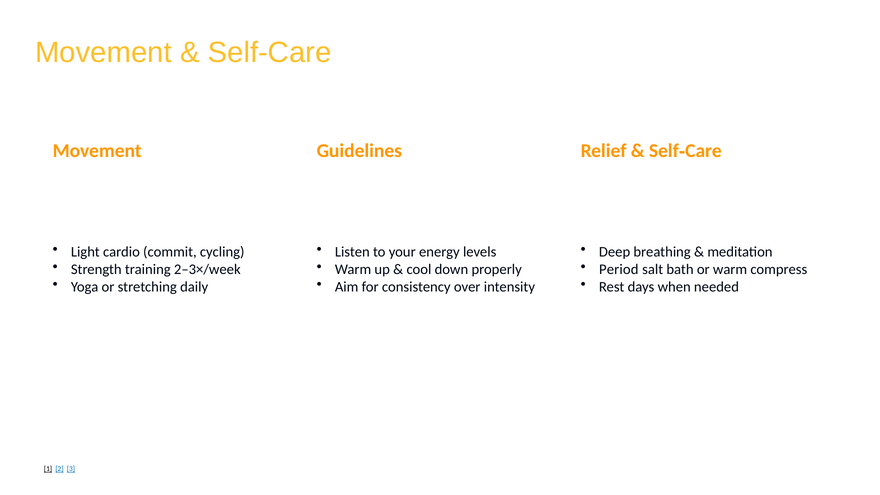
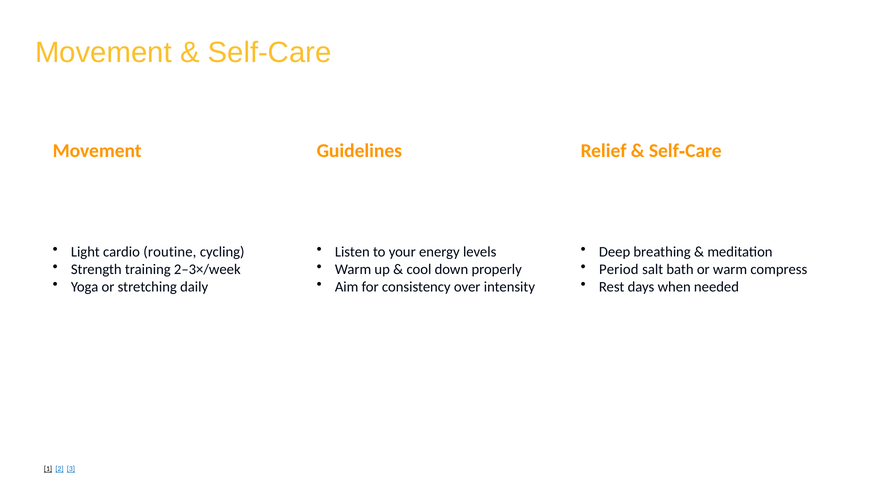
commit: commit -> routine
